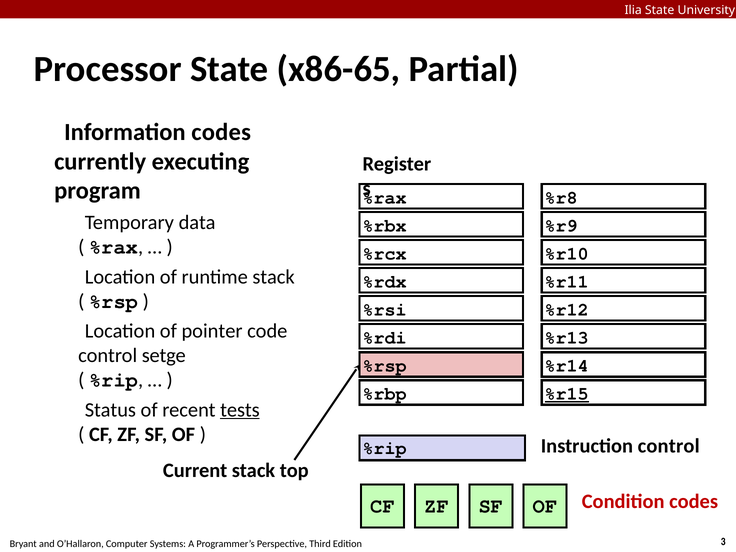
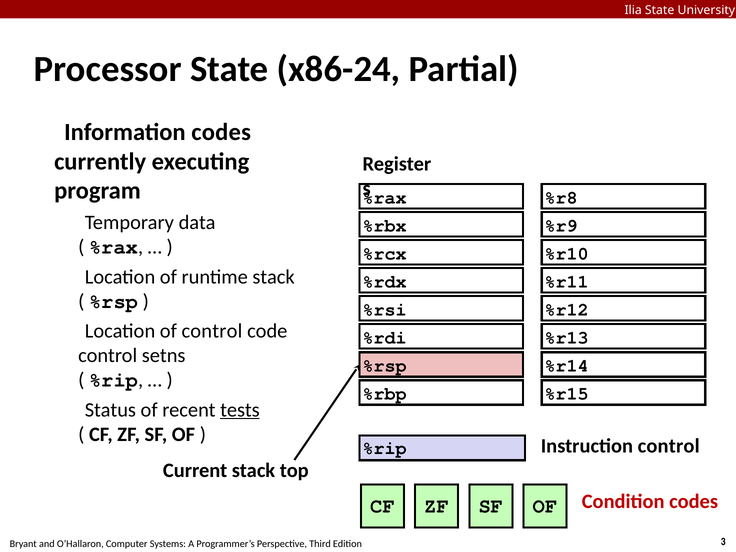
x86-65: x86-65 -> x86-24
of pointer: pointer -> control
setge: setge -> setns
%r15 underline: present -> none
